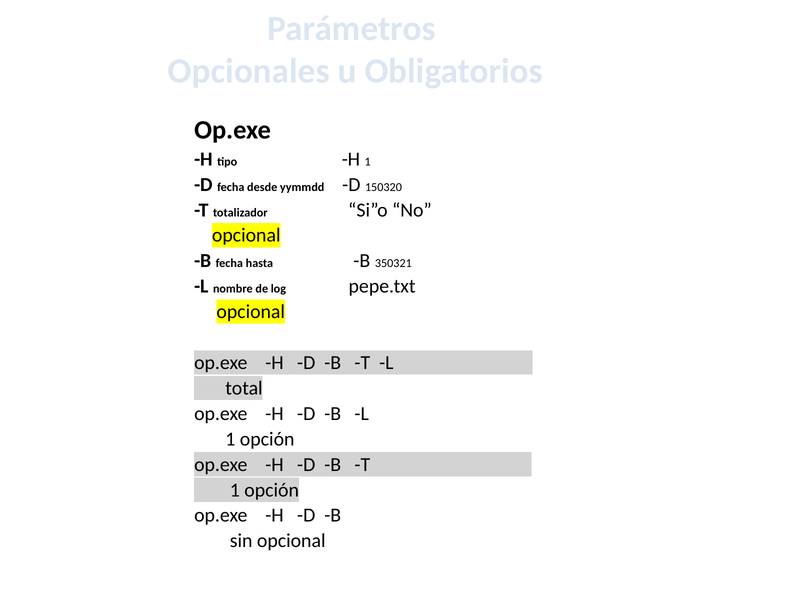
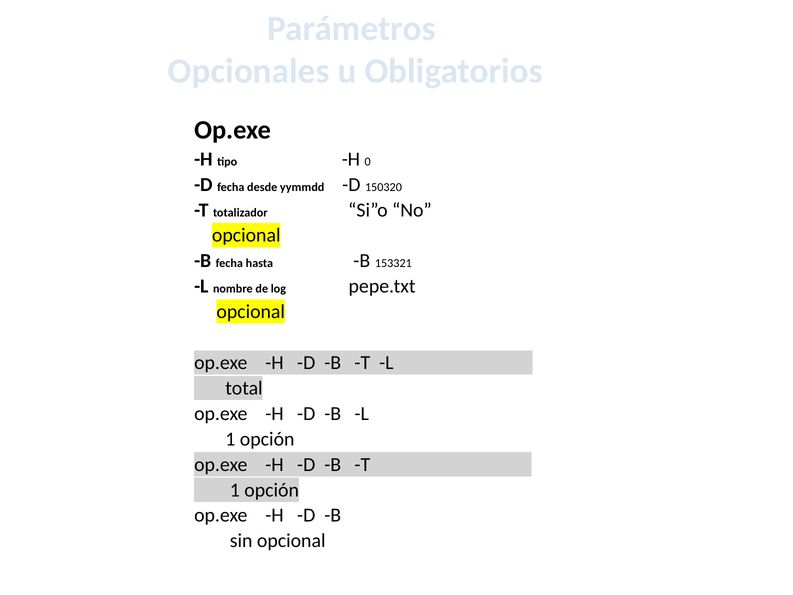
H 1: 1 -> 0
350321: 350321 -> 153321
